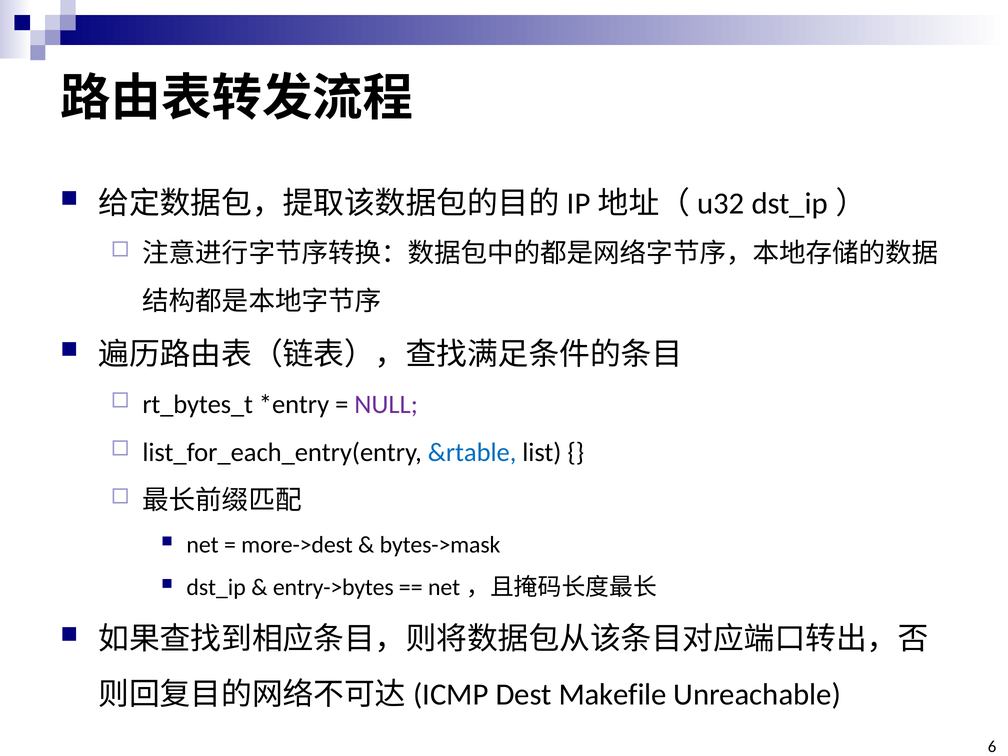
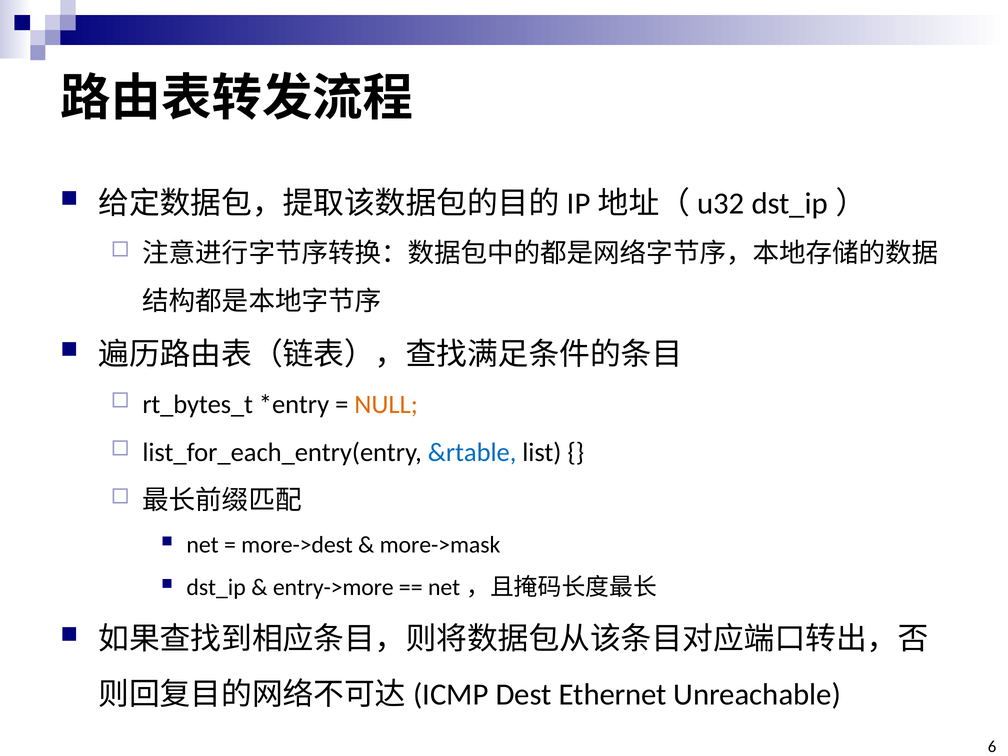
NULL colour: purple -> orange
bytes->mask: bytes->mask -> more->mask
entry->bytes: entry->bytes -> entry->more
Makefile: Makefile -> Ethernet
